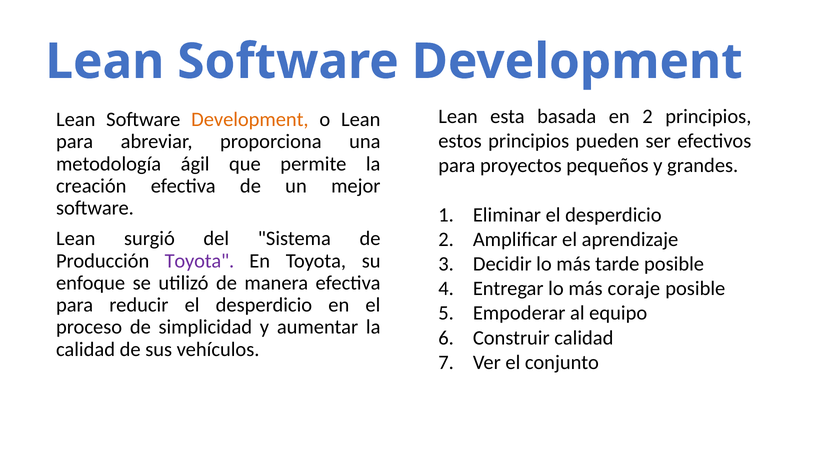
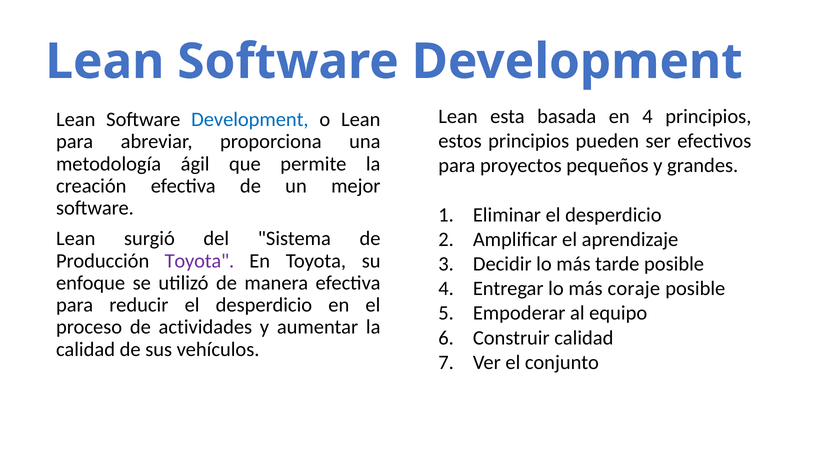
en 2: 2 -> 4
Development at (250, 120) colour: orange -> blue
simplicidad: simplicidad -> actividades
